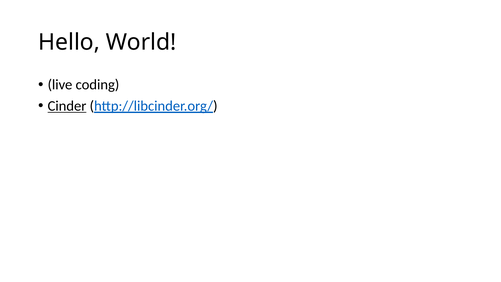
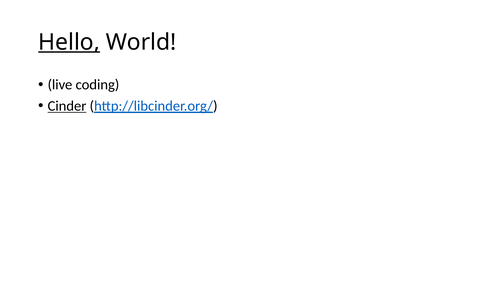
Hello underline: none -> present
